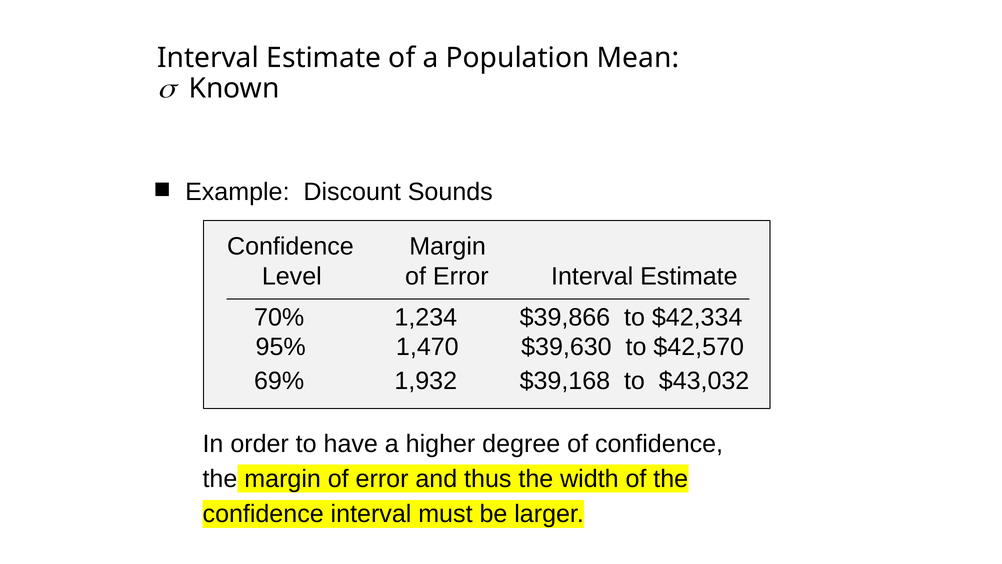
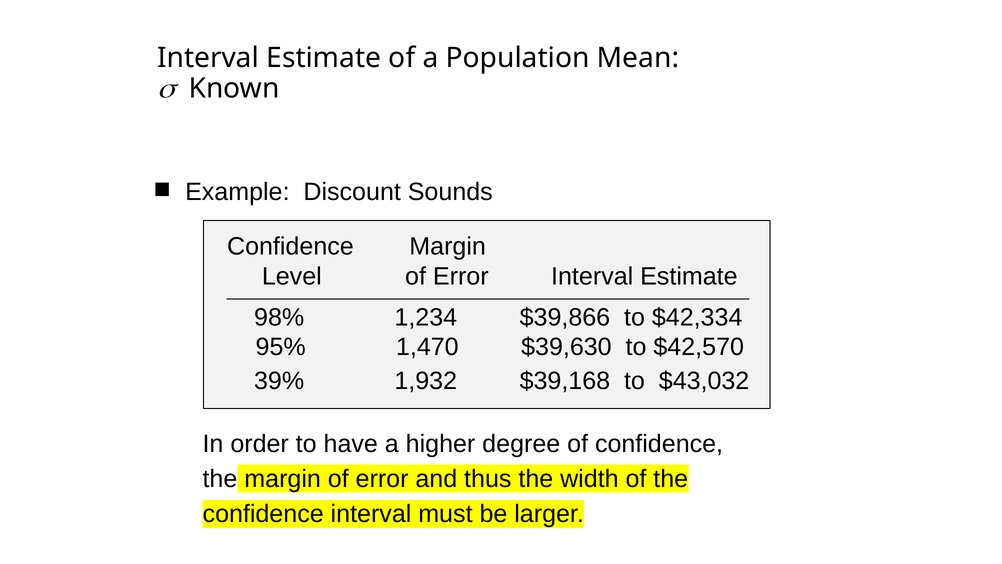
70%: 70% -> 98%
69%: 69% -> 39%
